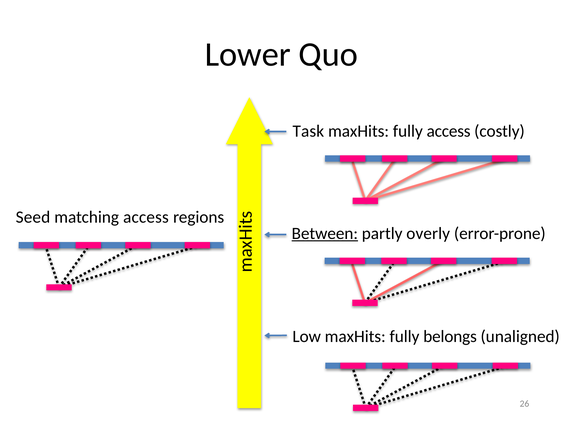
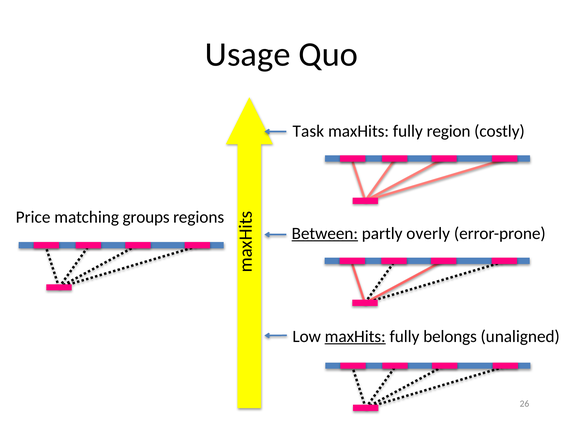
Lower: Lower -> Usage
fully access: access -> region
Seed: Seed -> Price
matching access: access -> groups
maxHits at (355, 336) underline: none -> present
